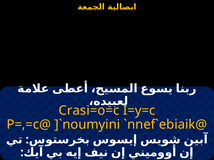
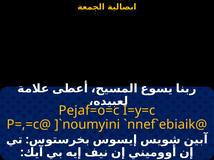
Crasi=o=c: Crasi=o=c -> Pejaf=o=c
